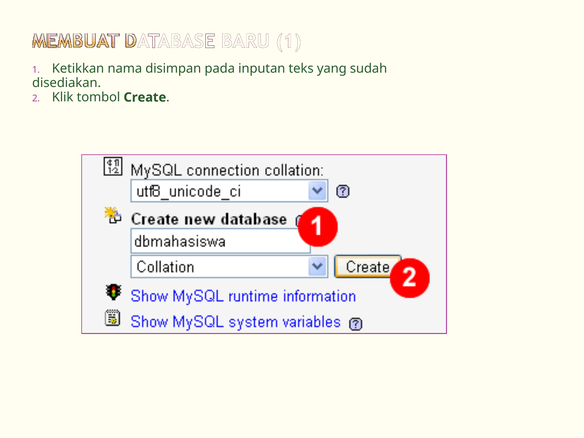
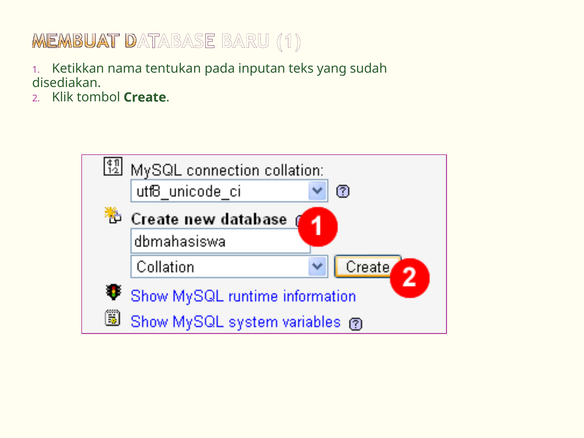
disimpan: disimpan -> tentukan
